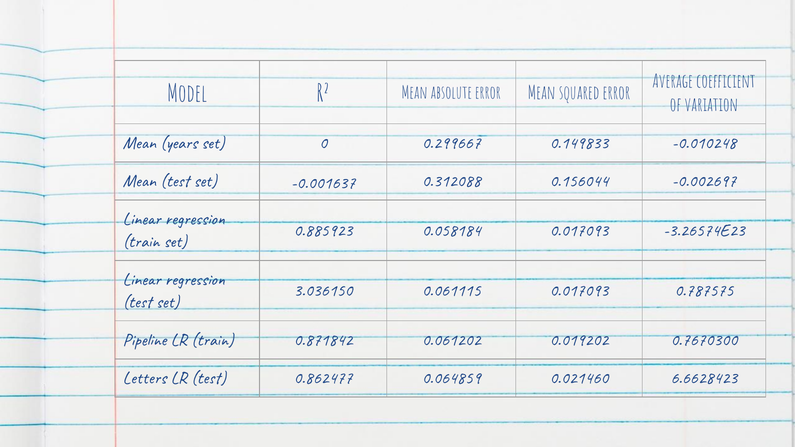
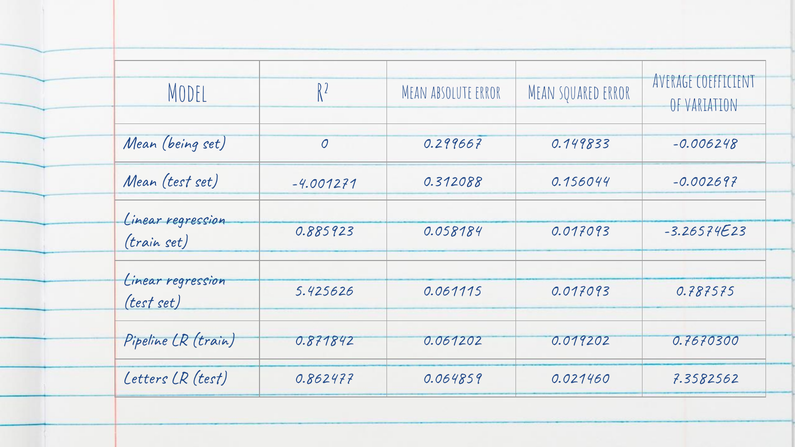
years: years -> being
-0.010248: -0.010248 -> -0.006248
-0.001637: -0.001637 -> -4.001271
3.036150: 3.036150 -> 5.425626
6.6628423: 6.6628423 -> 7.3582562
